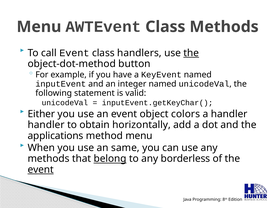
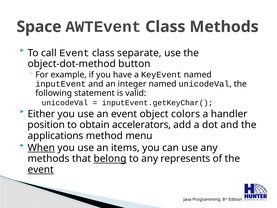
Menu at (39, 27): Menu -> Space
handlers: handlers -> separate
the at (191, 53) underline: present -> none
handler at (46, 125): handler -> position
horizontally: horizontally -> accelerators
When underline: none -> present
same: same -> items
borderless: borderless -> represents
